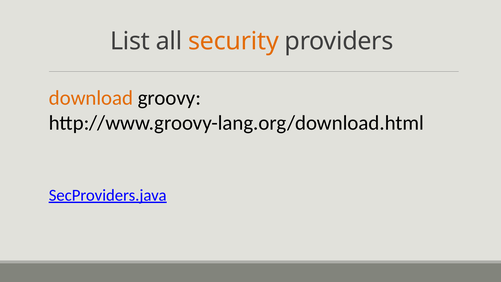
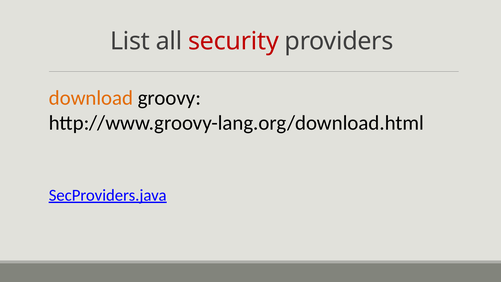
security colour: orange -> red
